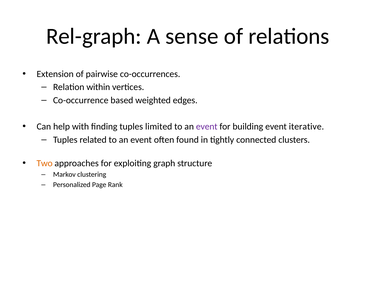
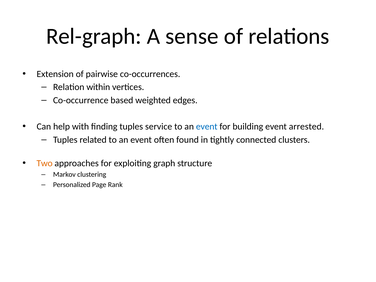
limited: limited -> service
event at (207, 127) colour: purple -> blue
iterative: iterative -> arrested
